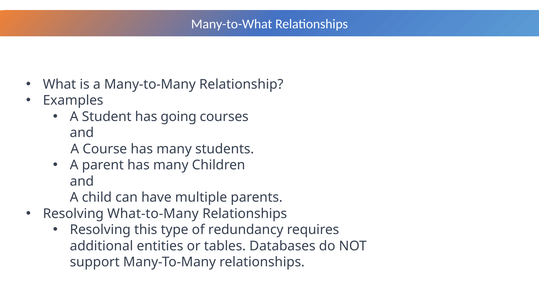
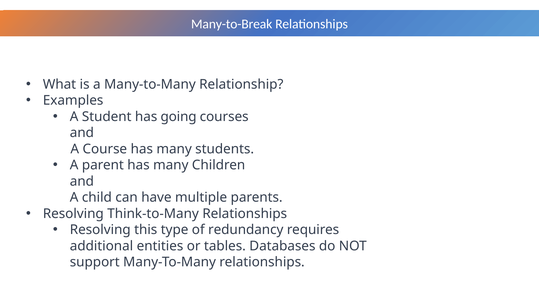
Many-to-What: Many-to-What -> Many-to-Break
What-to-Many: What-to-Many -> Think-to-Many
